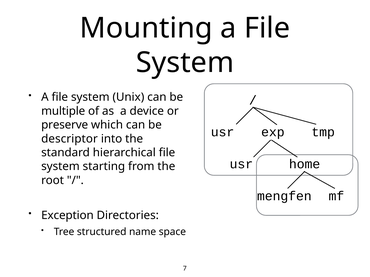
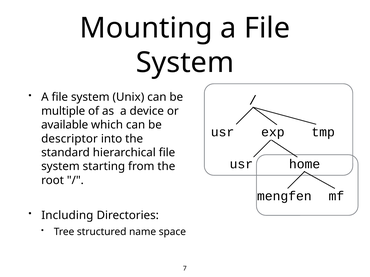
preserve: preserve -> available
Exception: Exception -> Including
